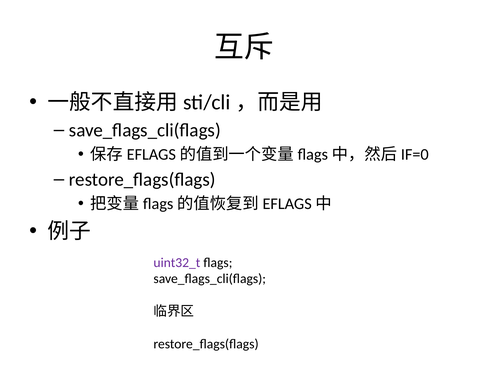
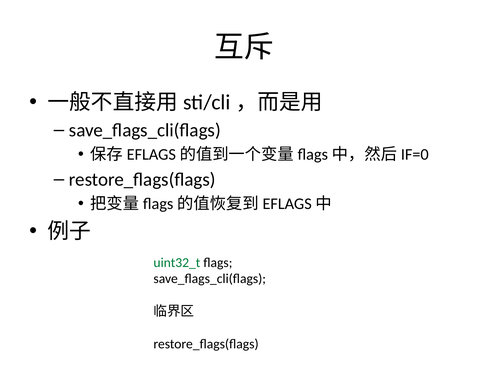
uint32_t colour: purple -> green
